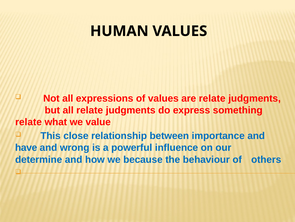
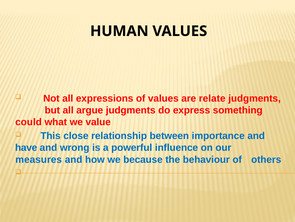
all relate: relate -> argue
relate at (29, 122): relate -> could
determine: determine -> measures
